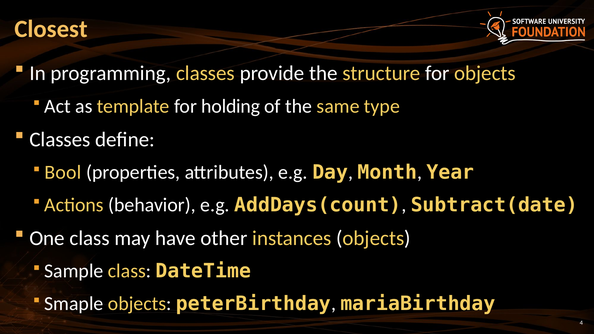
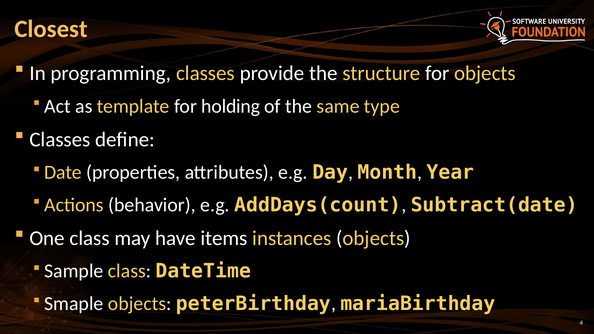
Bool: Bool -> Date
other: other -> items
